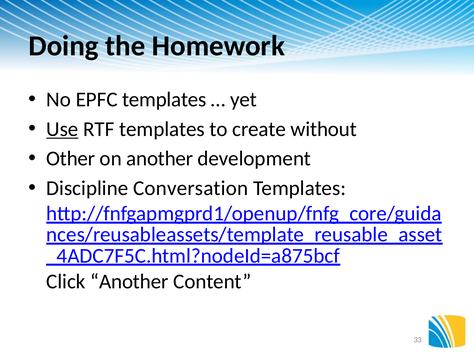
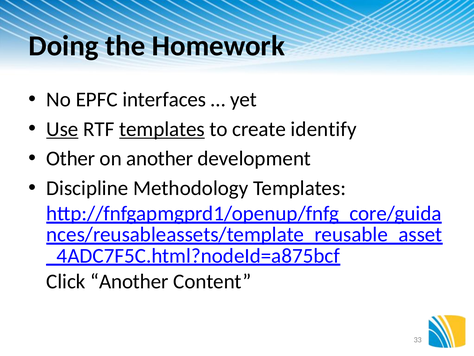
EPFC templates: templates -> interfaces
templates at (162, 129) underline: none -> present
without: without -> identify
Conversation: Conversation -> Methodology
